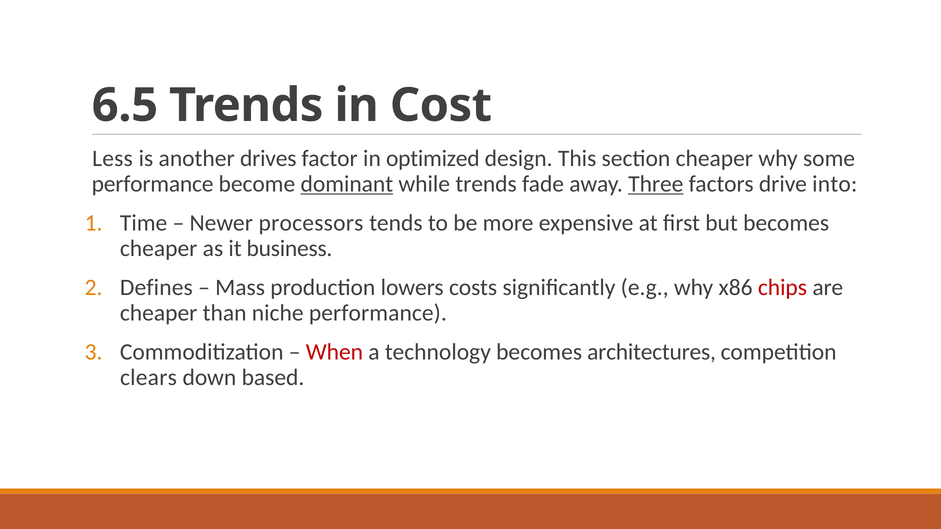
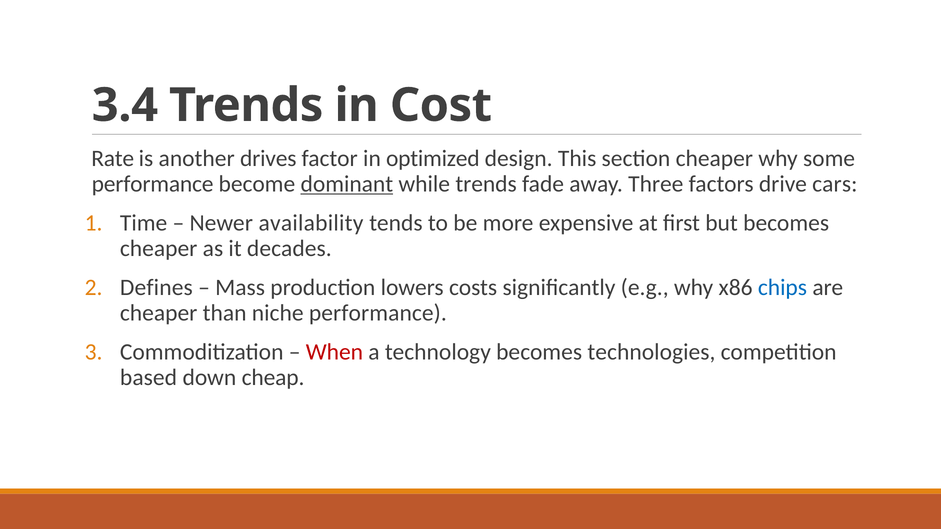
6.5: 6.5 -> 3.4
Less: Less -> Rate
Three underline: present -> none
into: into -> cars
processors: processors -> availability
business: business -> decades
chips colour: red -> blue
architectures: architectures -> technologies
clears: clears -> based
based: based -> cheap
